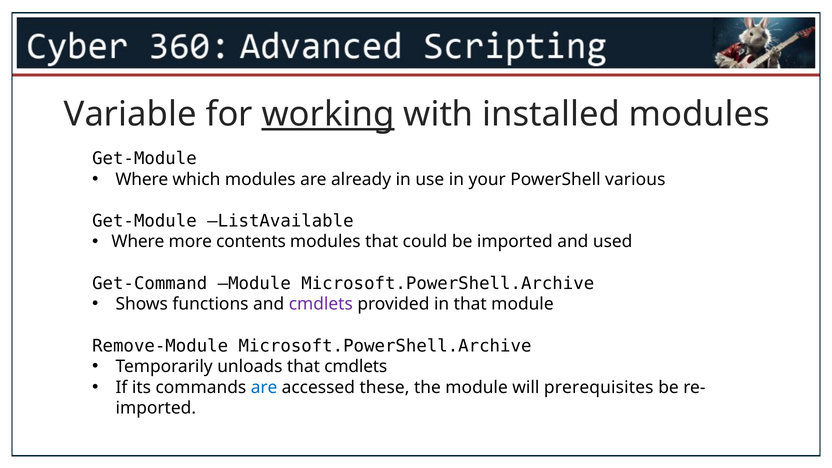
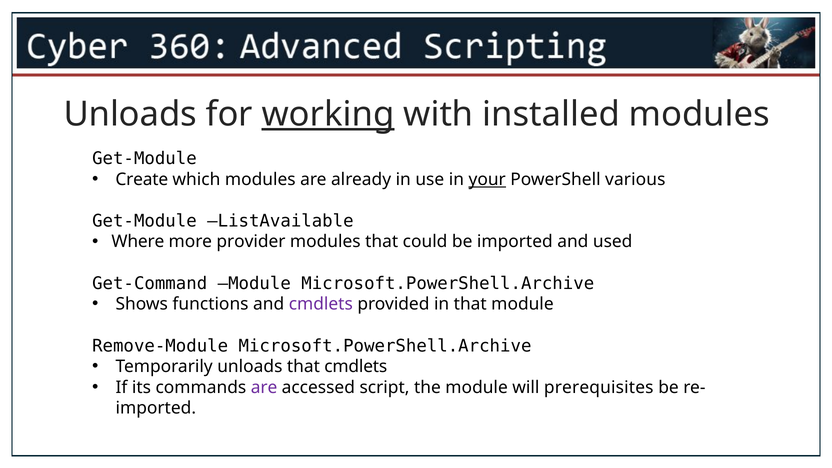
Variable at (130, 114): Variable -> Unloads
Where at (142, 179): Where -> Create
your underline: none -> present
contents: contents -> provider
are at (264, 387) colour: blue -> purple
these: these -> script
